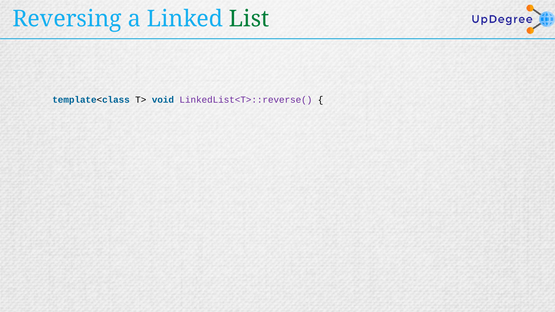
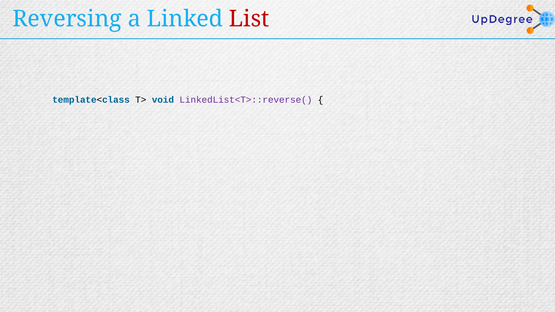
List colour: green -> red
